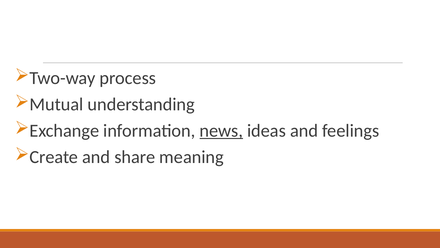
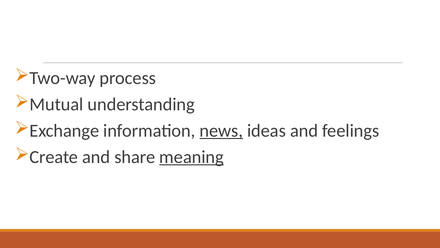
meaning underline: none -> present
